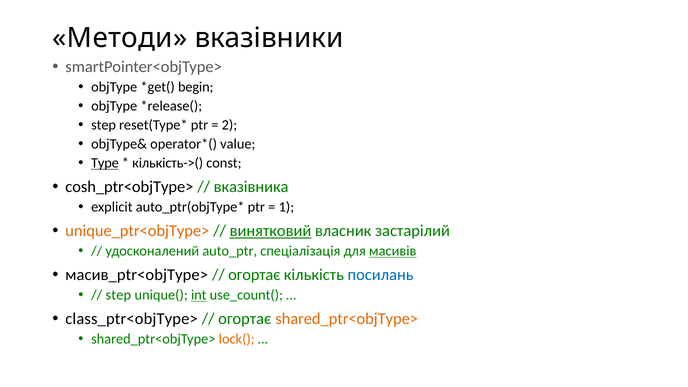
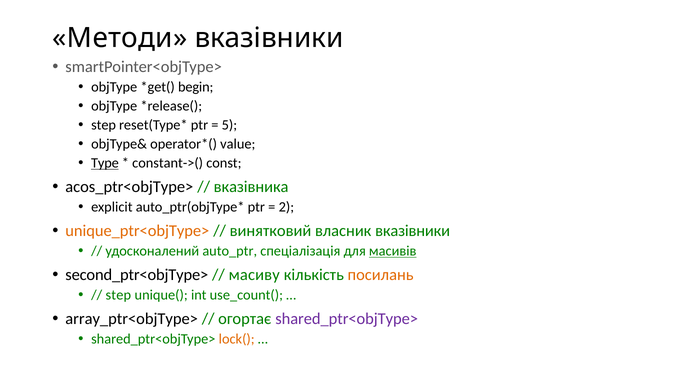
2: 2 -> 5
кількість->(: кількість->( -> constant->(
cosh_ptr<objType>: cosh_ptr<objType> -> acos_ptr<objType>
1: 1 -> 2
винятковий underline: present -> none
власник застарілий: застарілий -> вказівники
масив_ptr<objType>: масив_ptr<objType> -> second_ptr<objType>
огортає at (254, 275): огортає -> масиву
посилань colour: blue -> orange
int underline: present -> none
class_ptr<objType>: class_ptr<objType> -> array_ptr<objType>
shared_ptr<objType> at (347, 319) colour: orange -> purple
